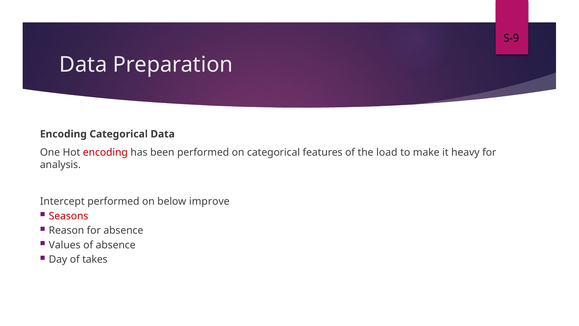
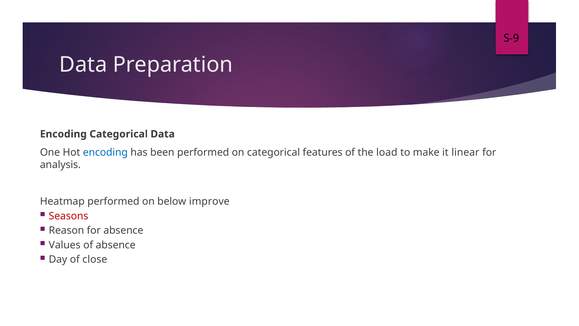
encoding at (105, 152) colour: red -> blue
heavy: heavy -> linear
Intercept: Intercept -> Heatmap
takes: takes -> close
